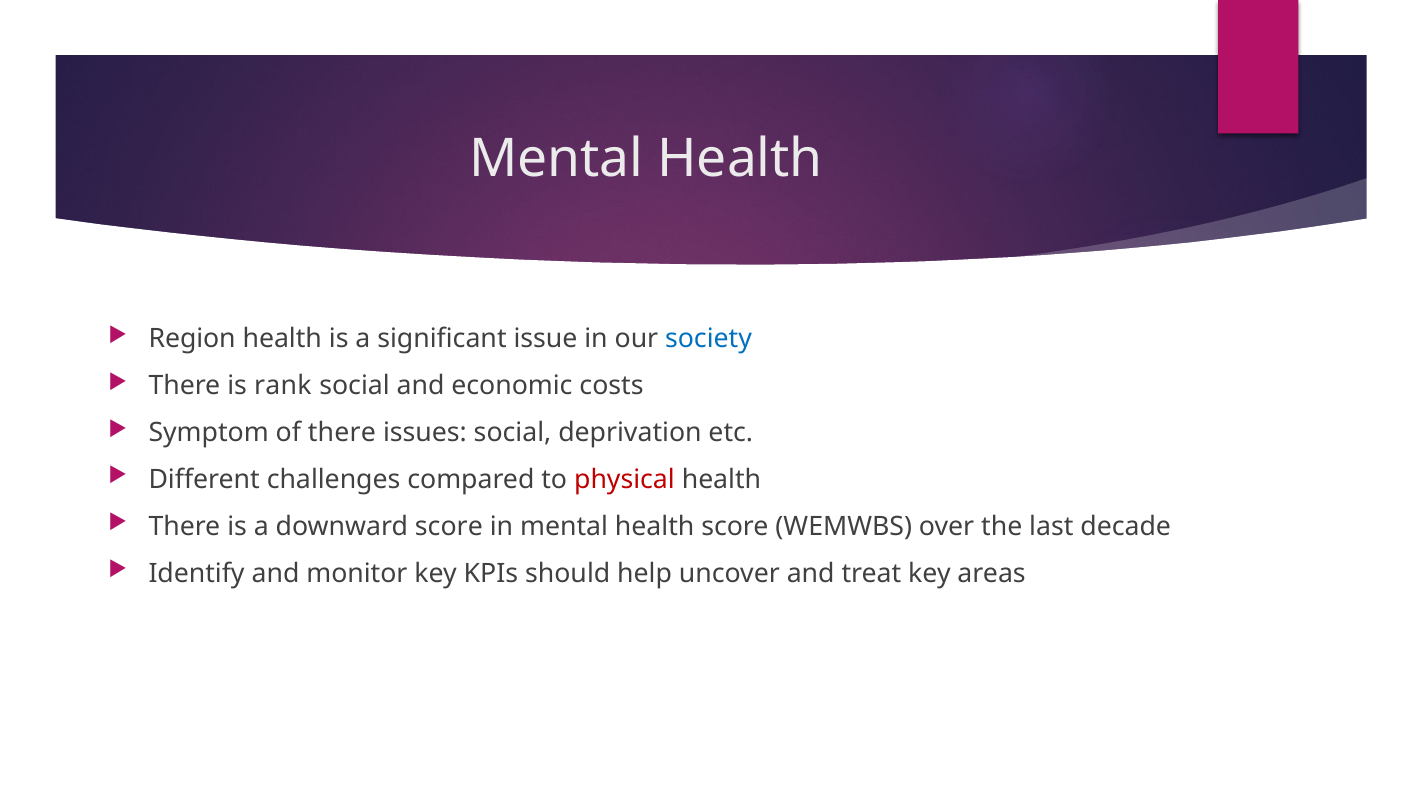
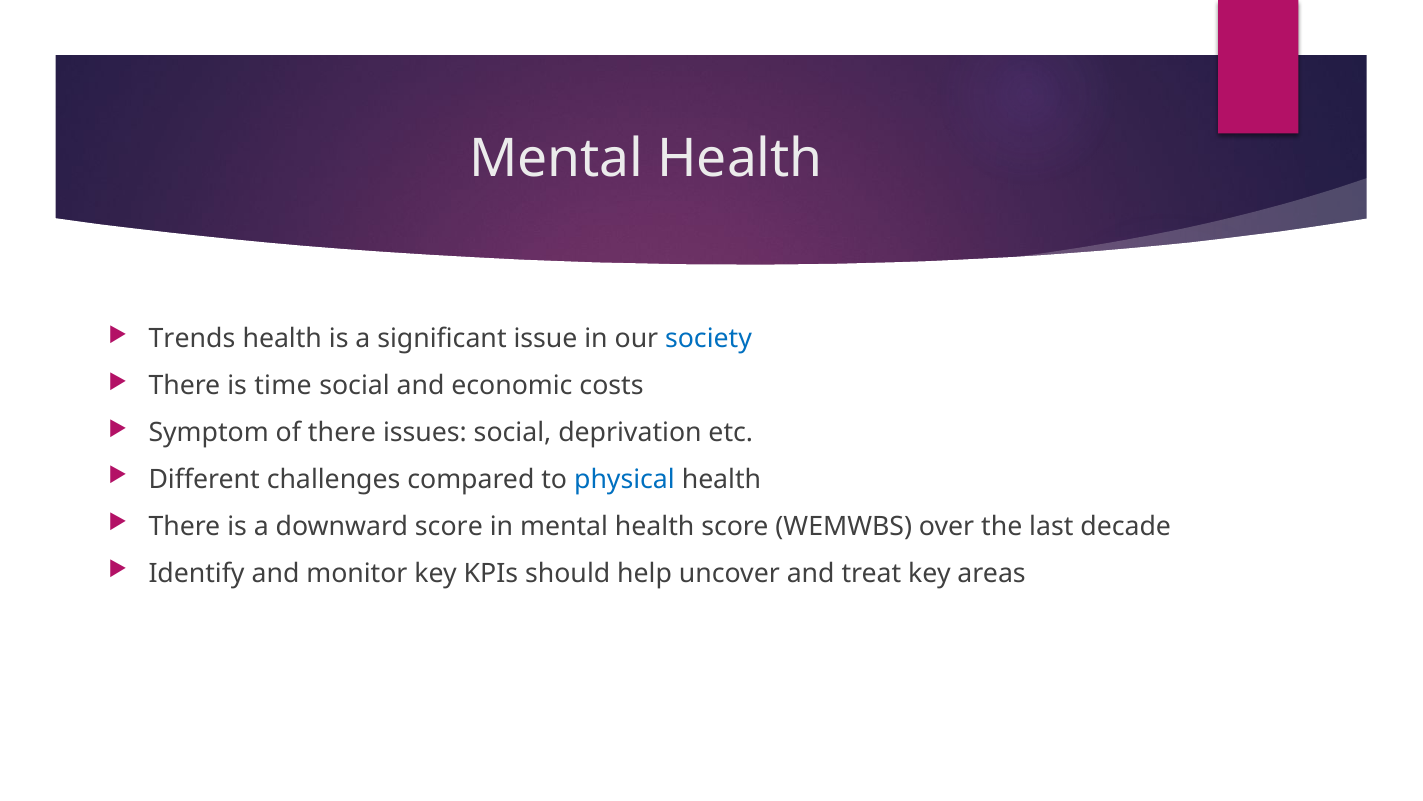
Region: Region -> Trends
rank: rank -> time
physical colour: red -> blue
